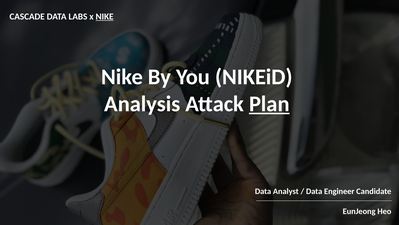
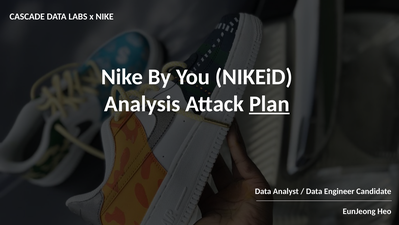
NIKE at (105, 17) underline: present -> none
